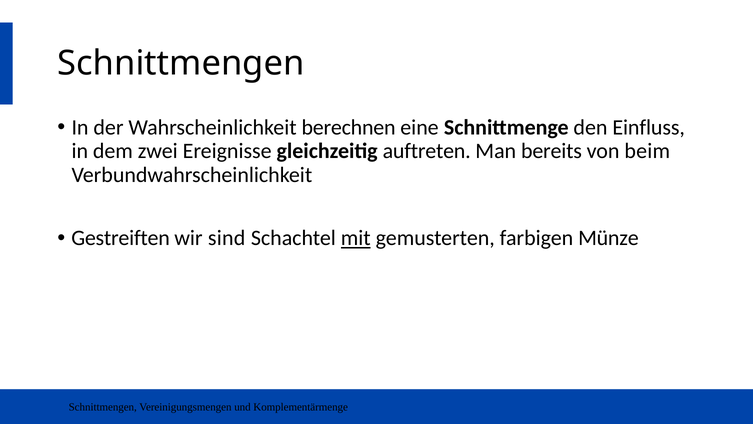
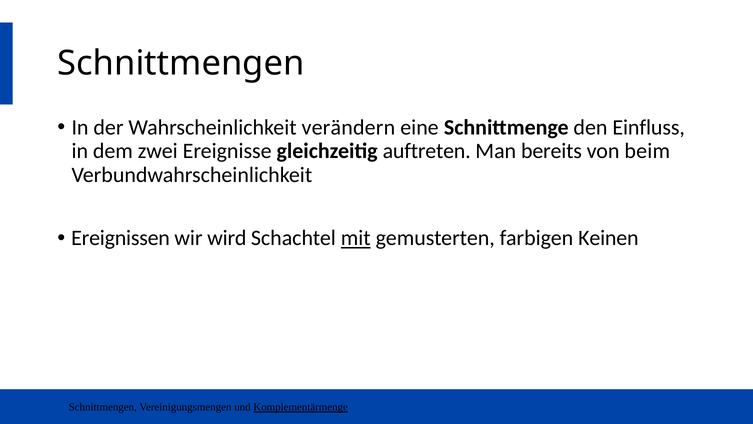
berechnen: berechnen -> verändern
Gestreiften: Gestreiften -> Ereignissen
sind: sind -> wird
Münze: Münze -> Keinen
Komplementärmenge underline: none -> present
